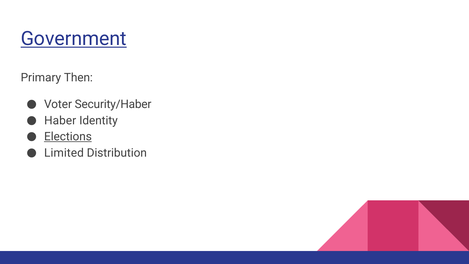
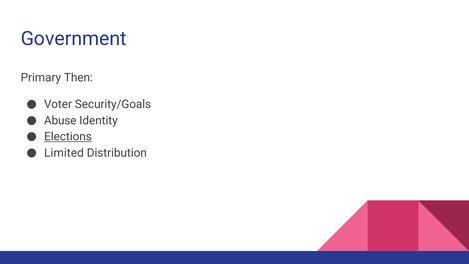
Government underline: present -> none
Security/Haber: Security/Haber -> Security/Goals
Haber: Haber -> Abuse
